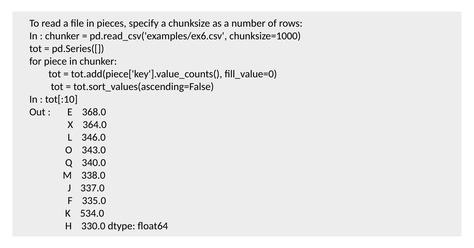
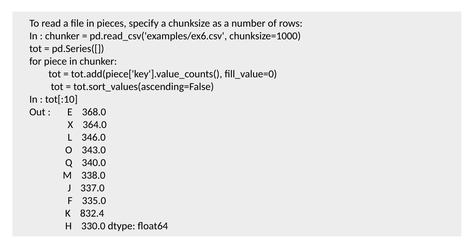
534.0: 534.0 -> 832.4
